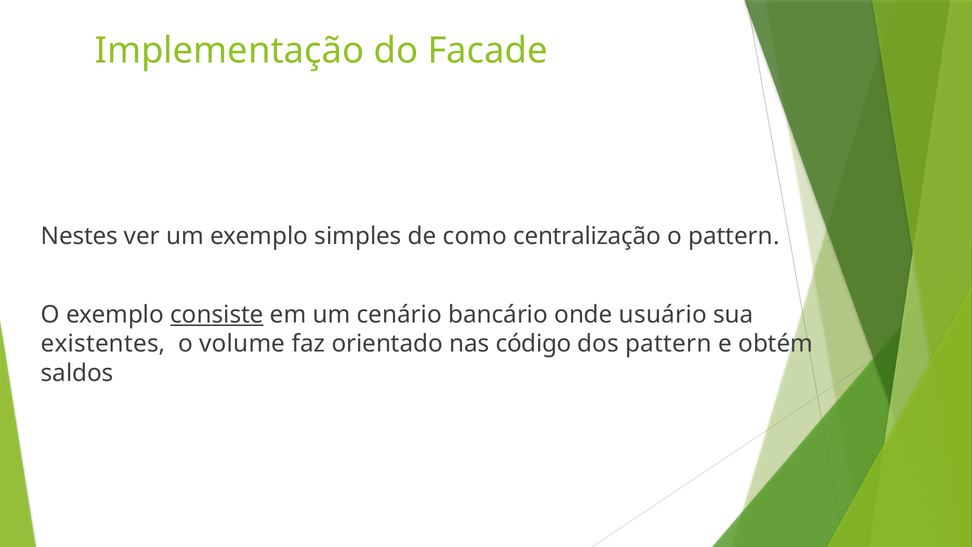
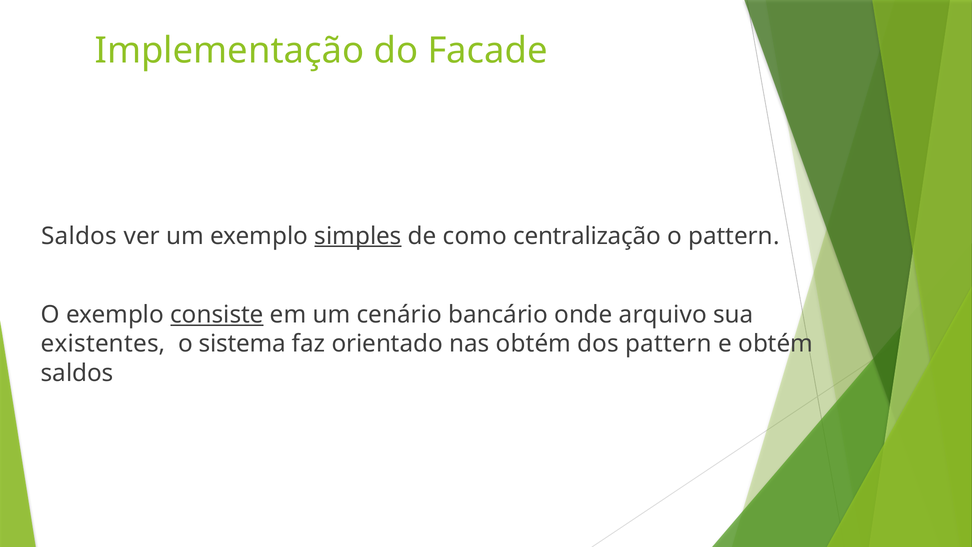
Nestes at (79, 236): Nestes -> Saldos
simples underline: none -> present
usuário: usuário -> arquivo
volume: volume -> sistema
nas código: código -> obtém
